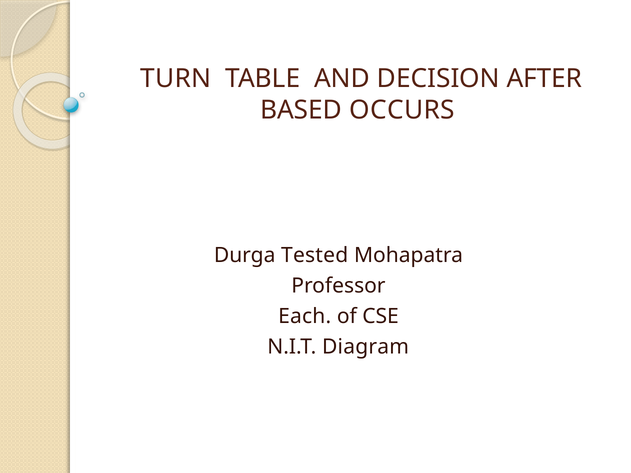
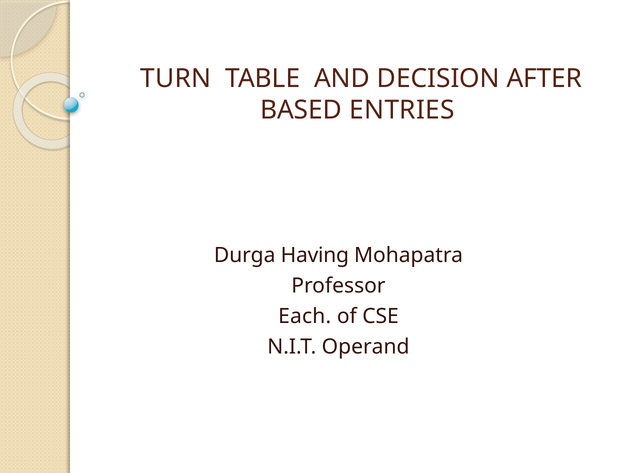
OCCURS: OCCURS -> ENTRIES
Tested: Tested -> Having
Diagram: Diagram -> Operand
